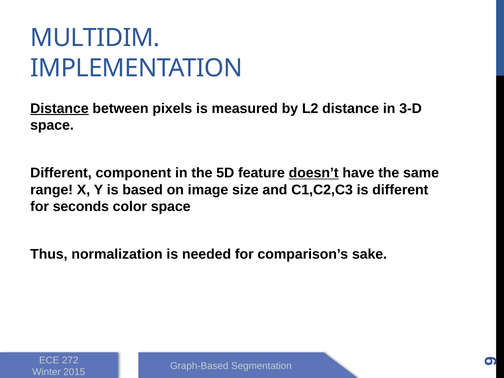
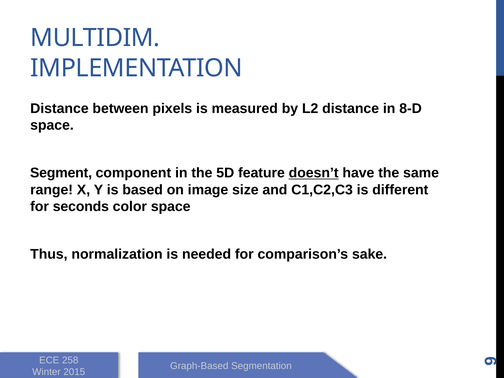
Distance at (59, 109) underline: present -> none
3-D: 3-D -> 8-D
Different at (61, 173): Different -> Segment
272: 272 -> 258
